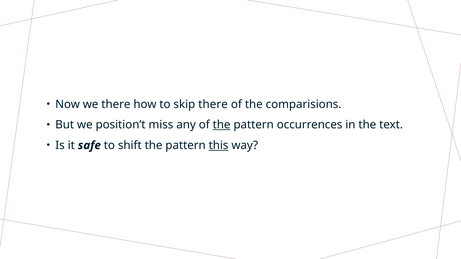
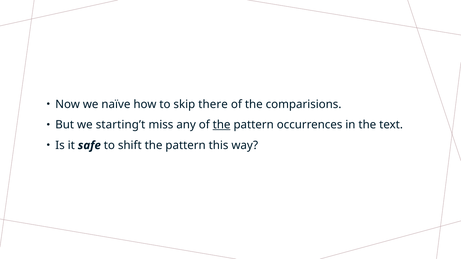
we there: there -> naïve
position’t: position’t -> starting’t
this underline: present -> none
